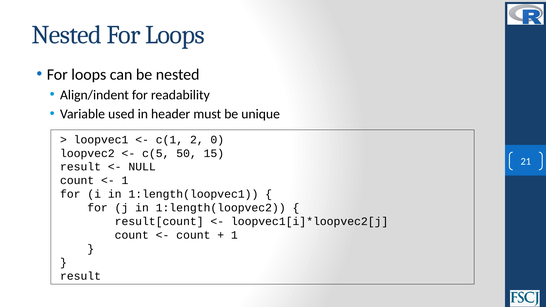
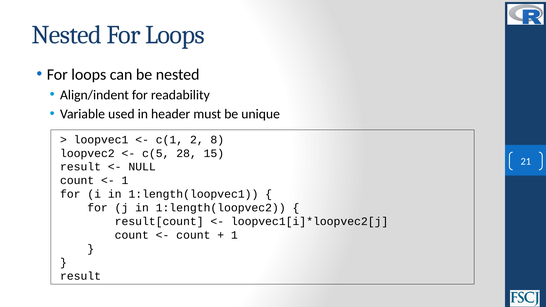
0: 0 -> 8
50: 50 -> 28
